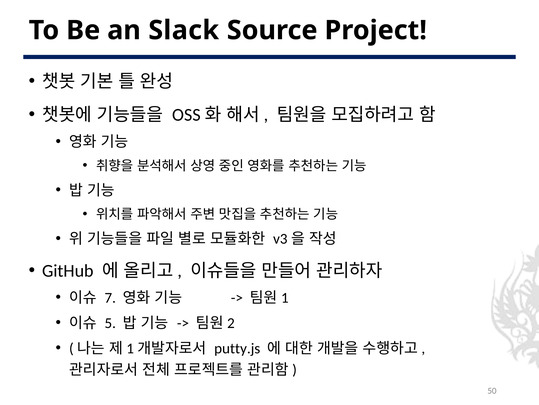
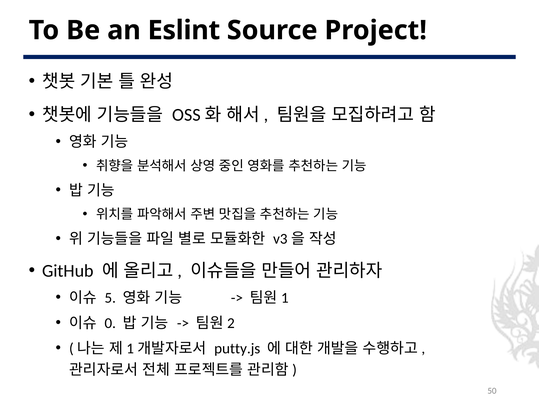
Slack: Slack -> Eslint
7: 7 -> 5
5: 5 -> 0
